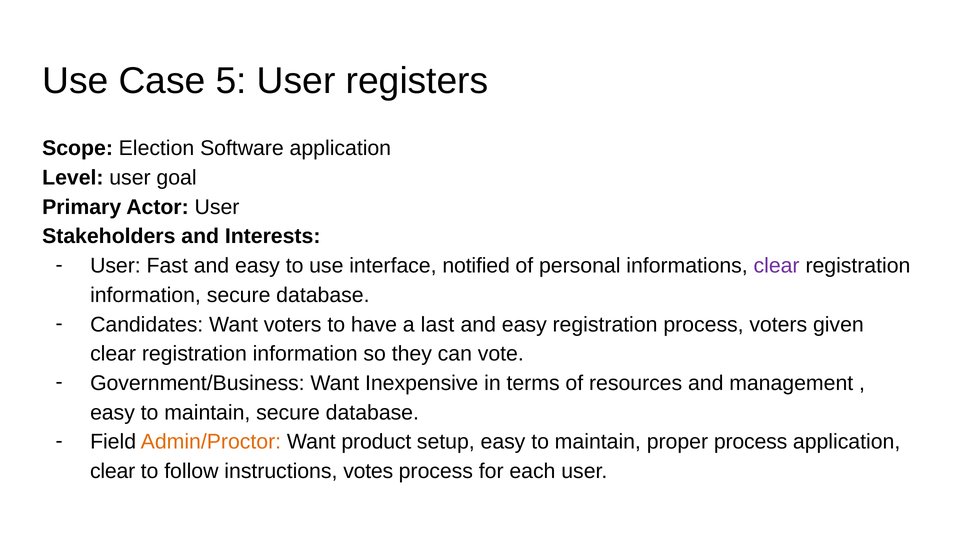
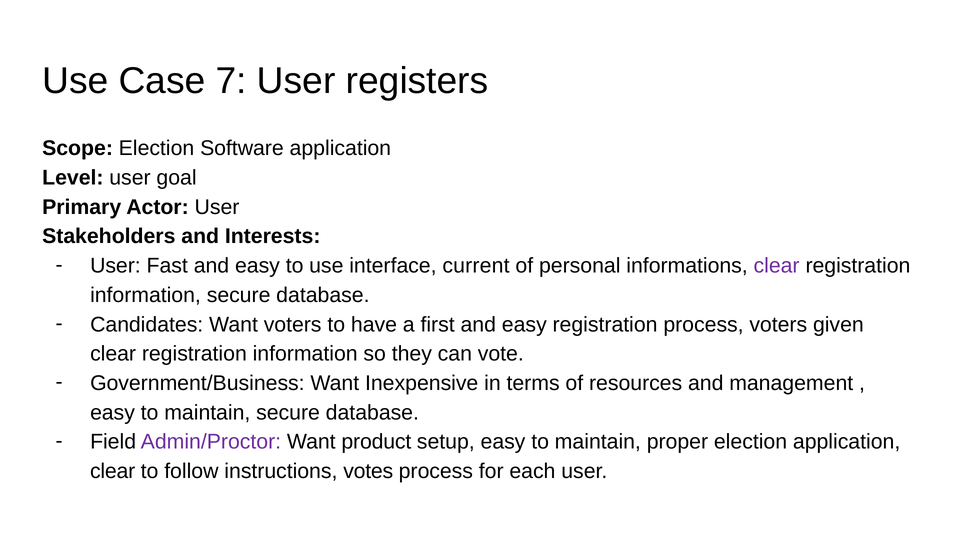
5: 5 -> 7
notified: notified -> current
last: last -> first
Admin/Proctor colour: orange -> purple
proper process: process -> election
